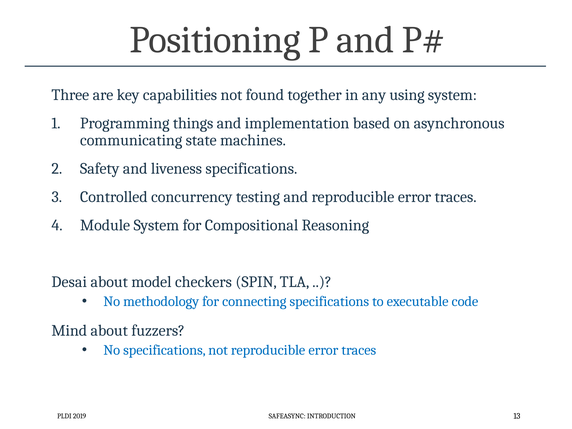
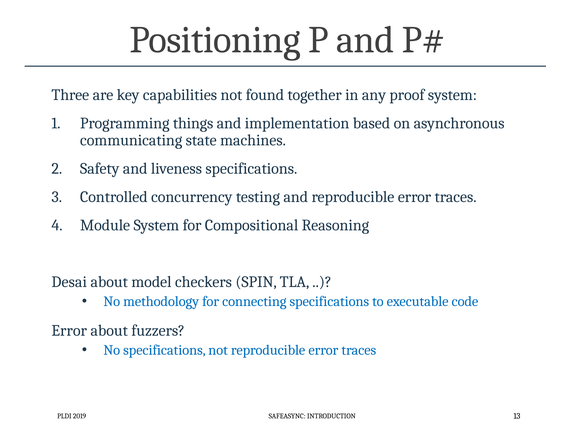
using: using -> proof
Mind at (69, 330): Mind -> Error
